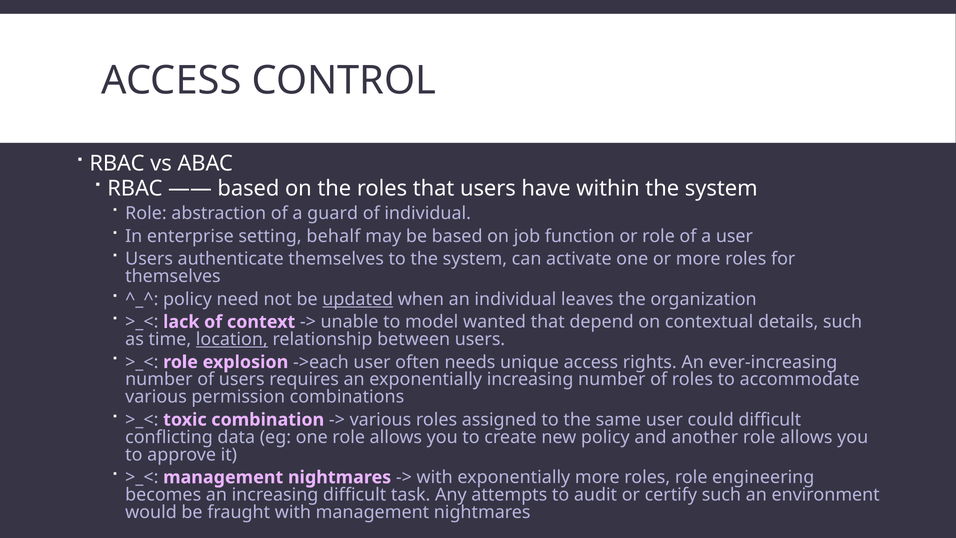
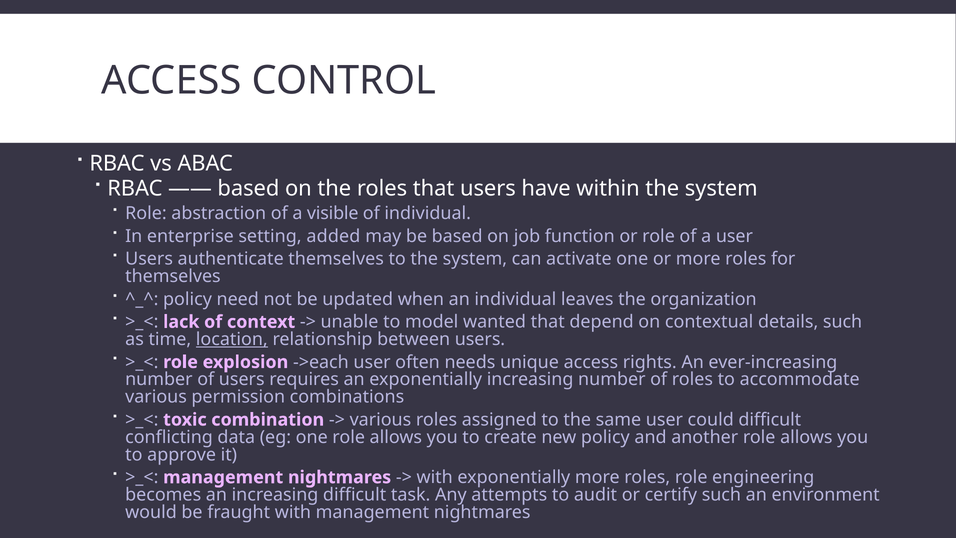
guard: guard -> visible
behalf: behalf -> added
updated underline: present -> none
